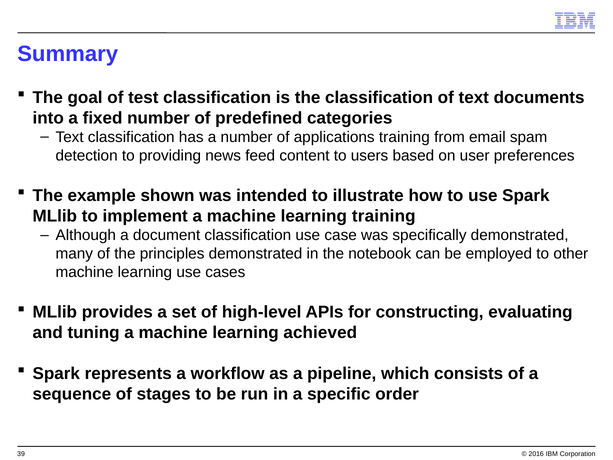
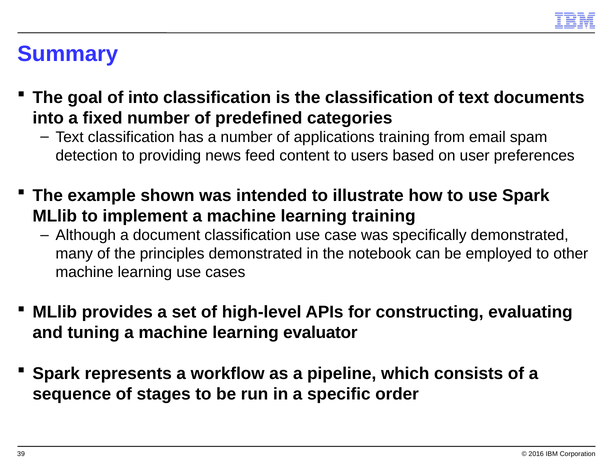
of test: test -> into
achieved: achieved -> evaluator
